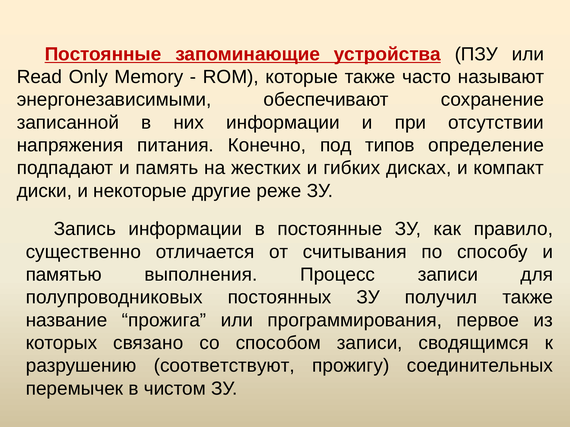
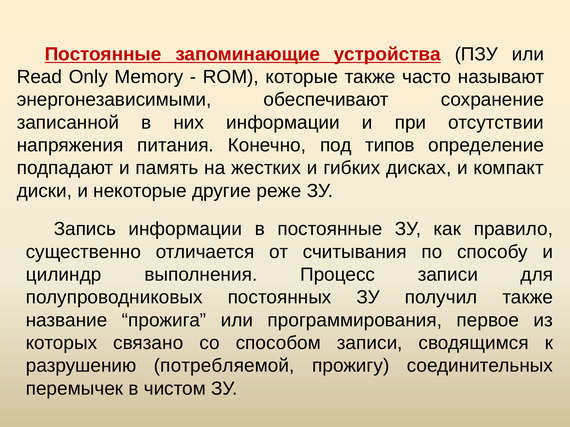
памятью: памятью -> цилиндр
соответствуют: соответствуют -> потребляемой
